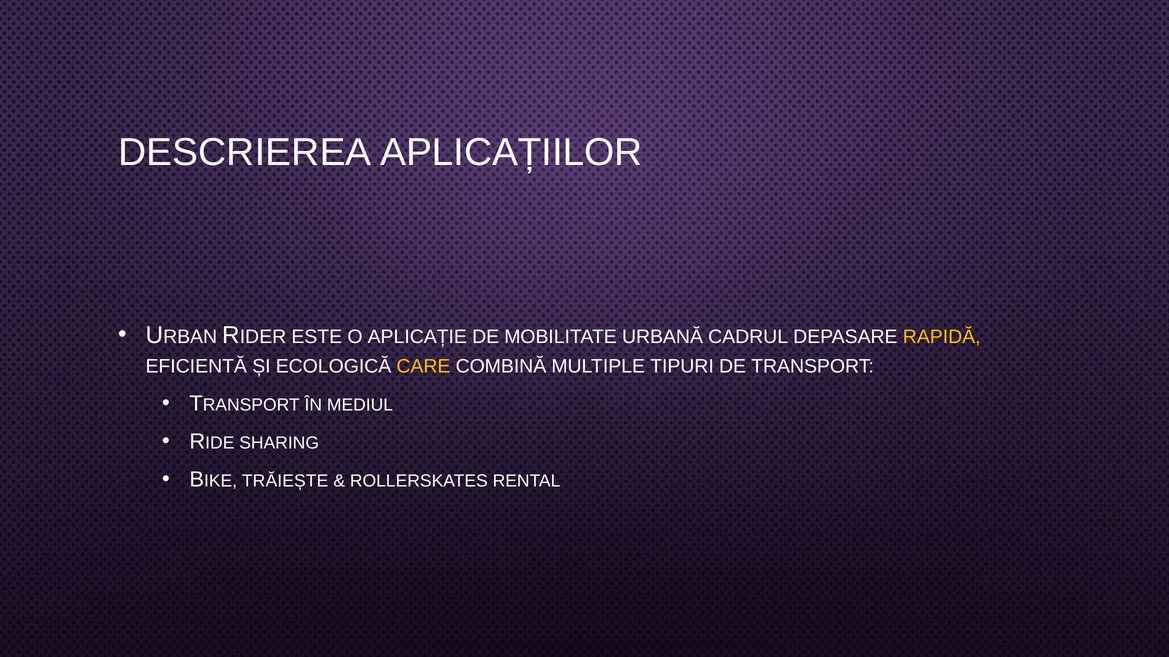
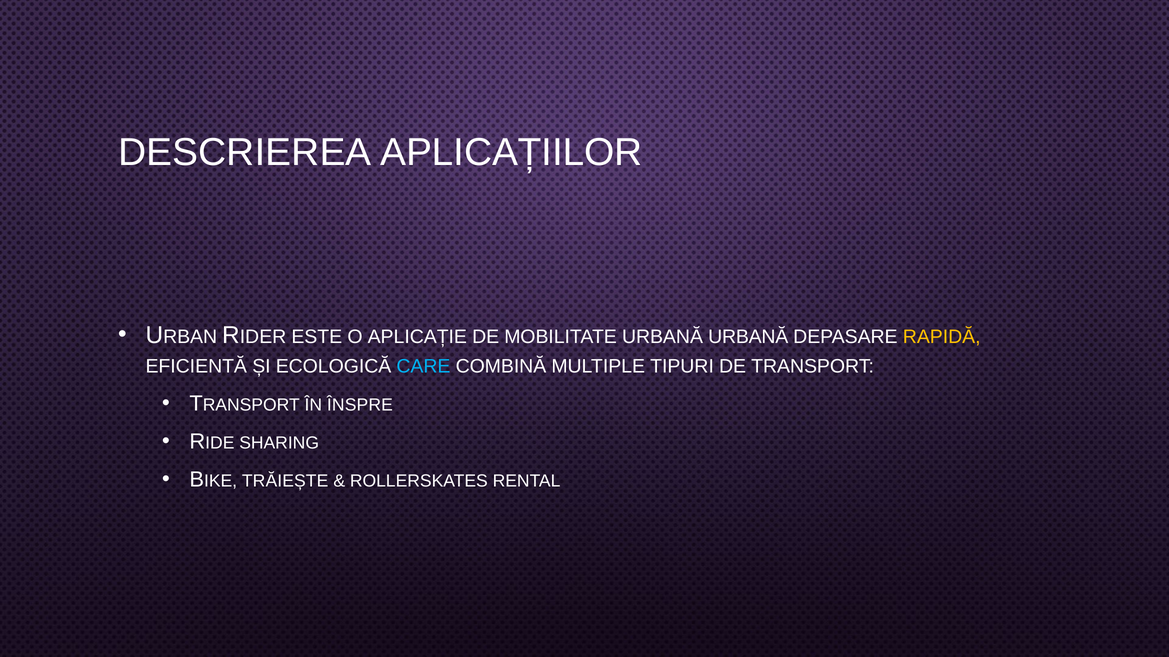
URBANĂ CADRUL: CADRUL -> URBANĂ
CARE colour: yellow -> light blue
MEDIUL: MEDIUL -> ÎNSPRE
